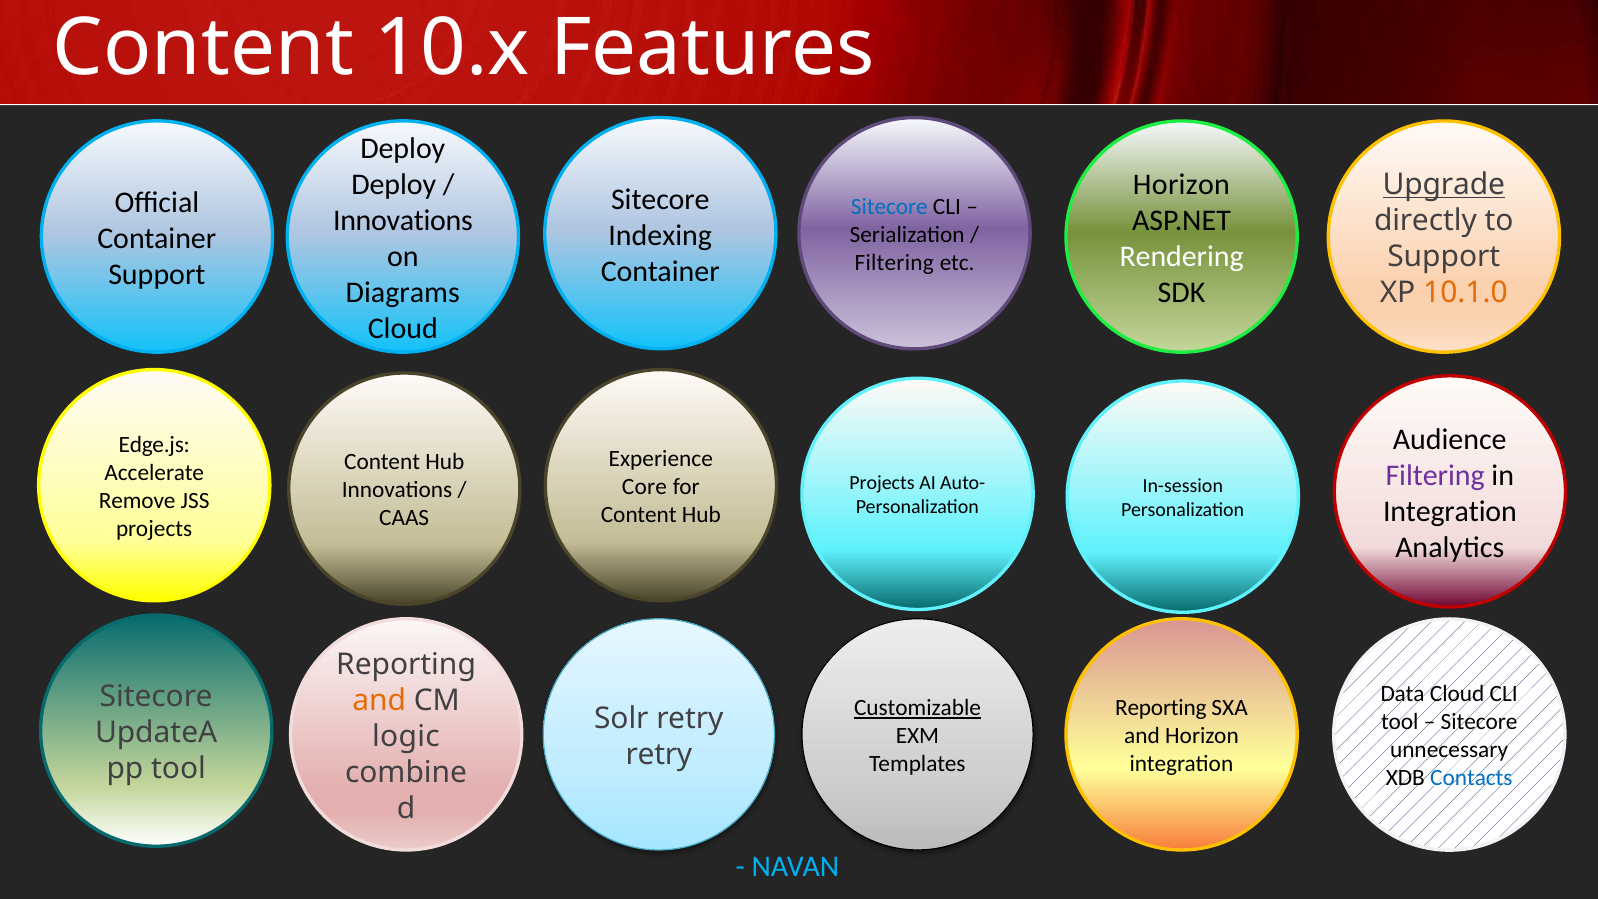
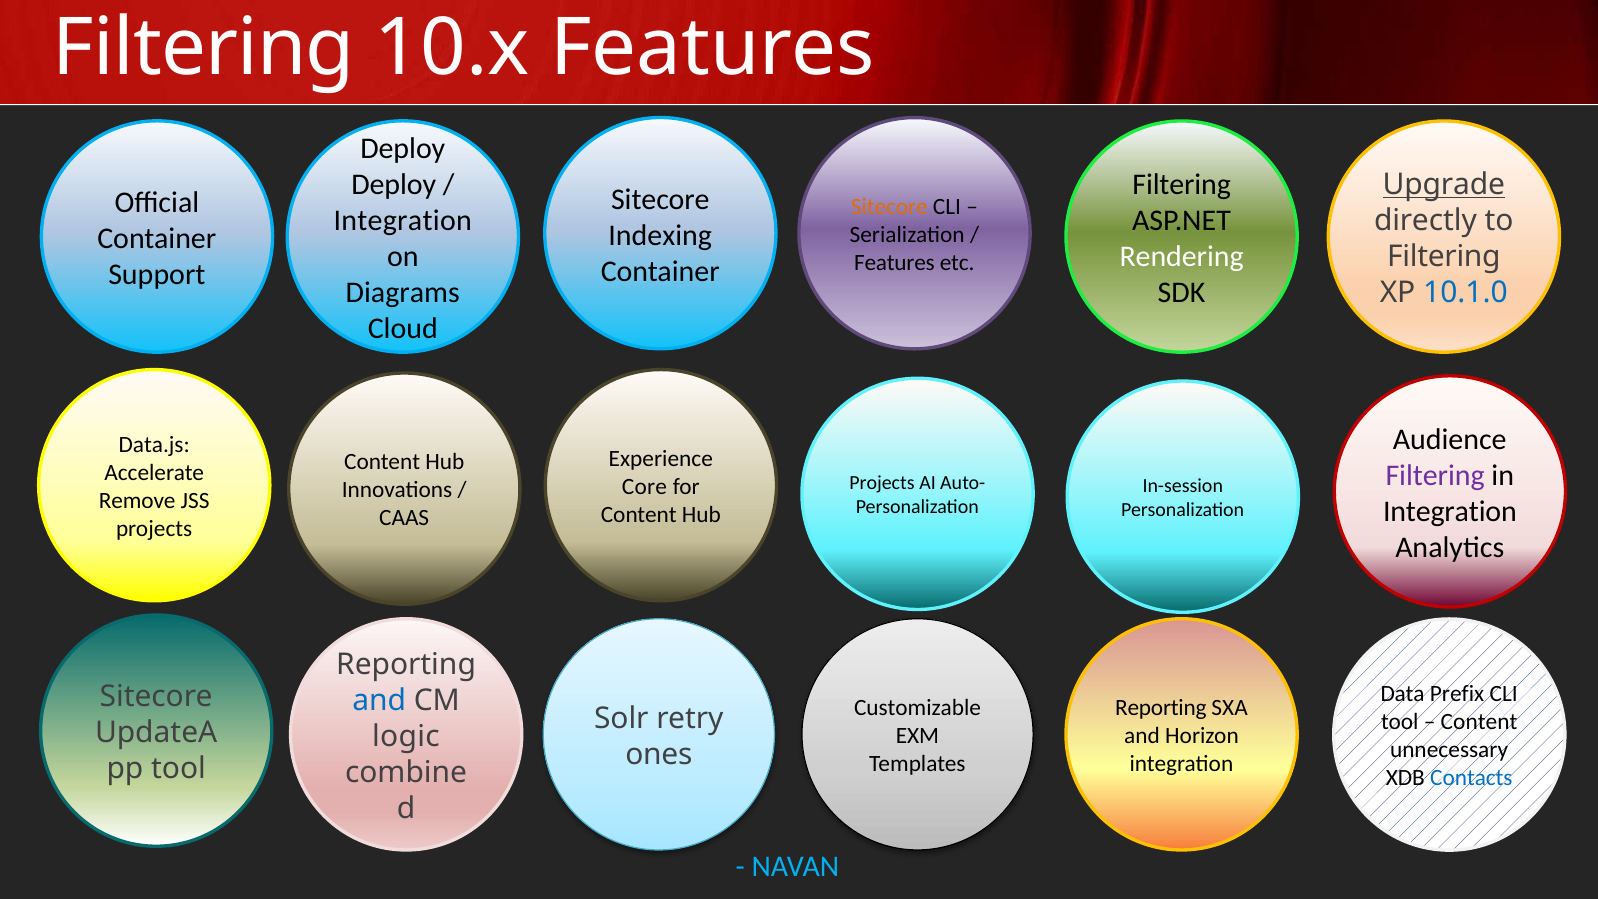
Content at (203, 48): Content -> Filtering
Horizon at (1181, 185): Horizon -> Filtering
Sitecore at (889, 207) colour: blue -> orange
Innovations at (403, 221): Innovations -> Integration
Support at (1444, 257): Support -> Filtering
Filtering at (894, 263): Filtering -> Features
10.1.0 colour: orange -> blue
Edge.js: Edge.js -> Data.js
Data Cloud: Cloud -> Prefix
and at (379, 700) colour: orange -> blue
Customizable underline: present -> none
Sitecore at (1479, 722): Sitecore -> Content
retry at (659, 754): retry -> ones
